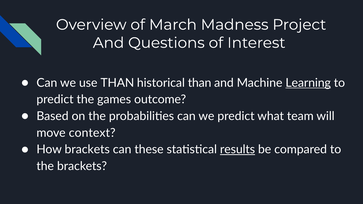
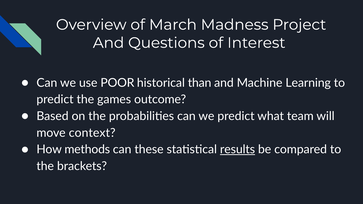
use THAN: THAN -> POOR
Learning underline: present -> none
How brackets: brackets -> methods
